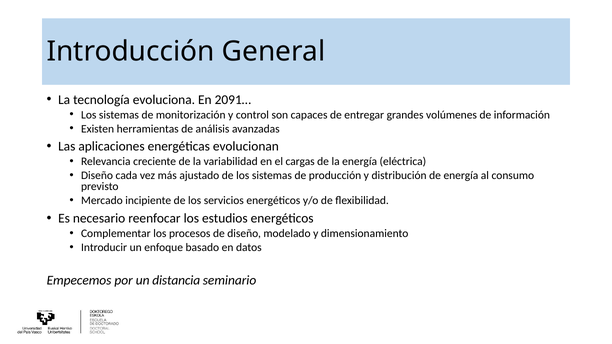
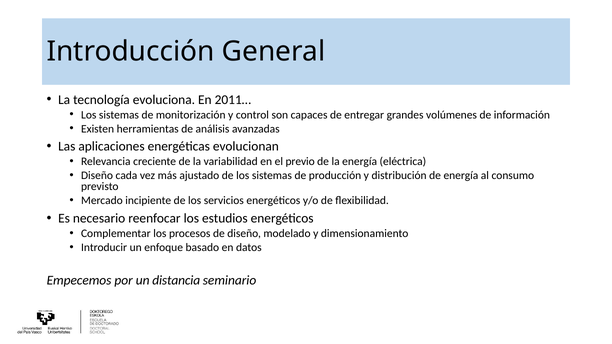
2091…: 2091… -> 2011…
cargas: cargas -> previo
